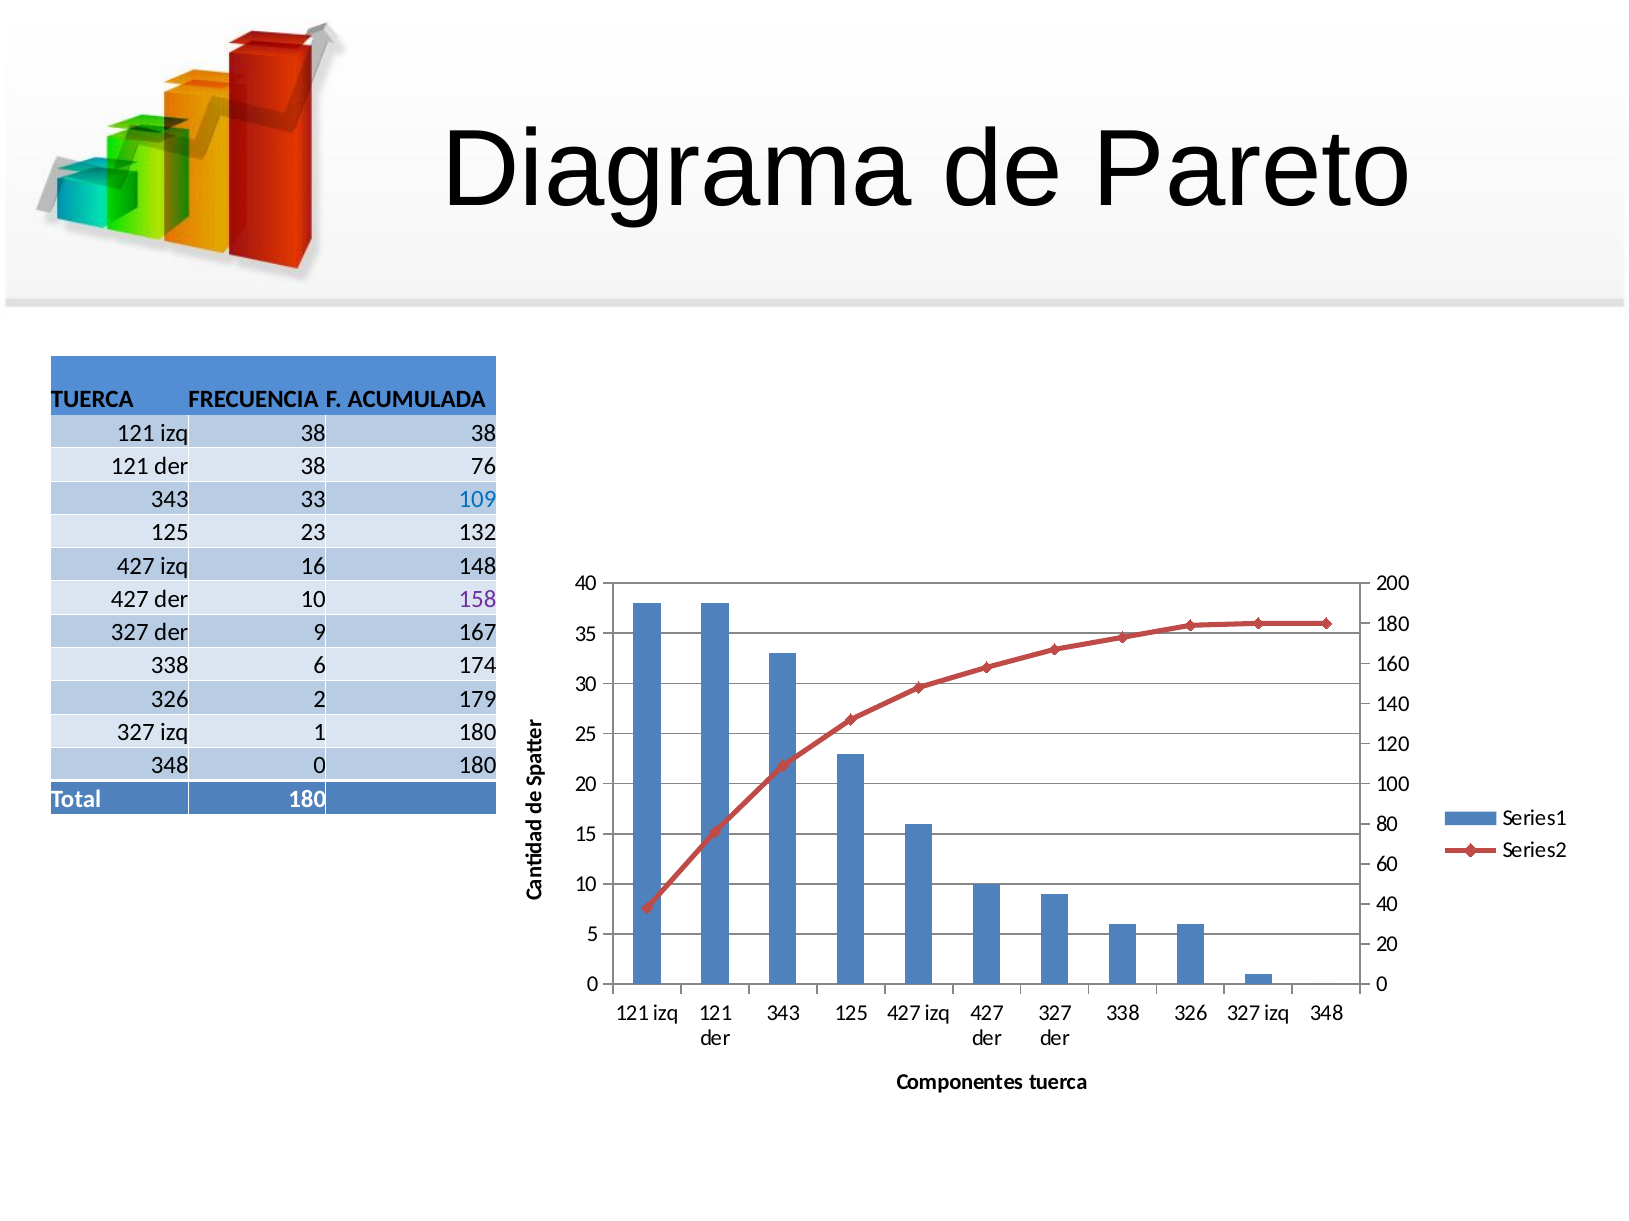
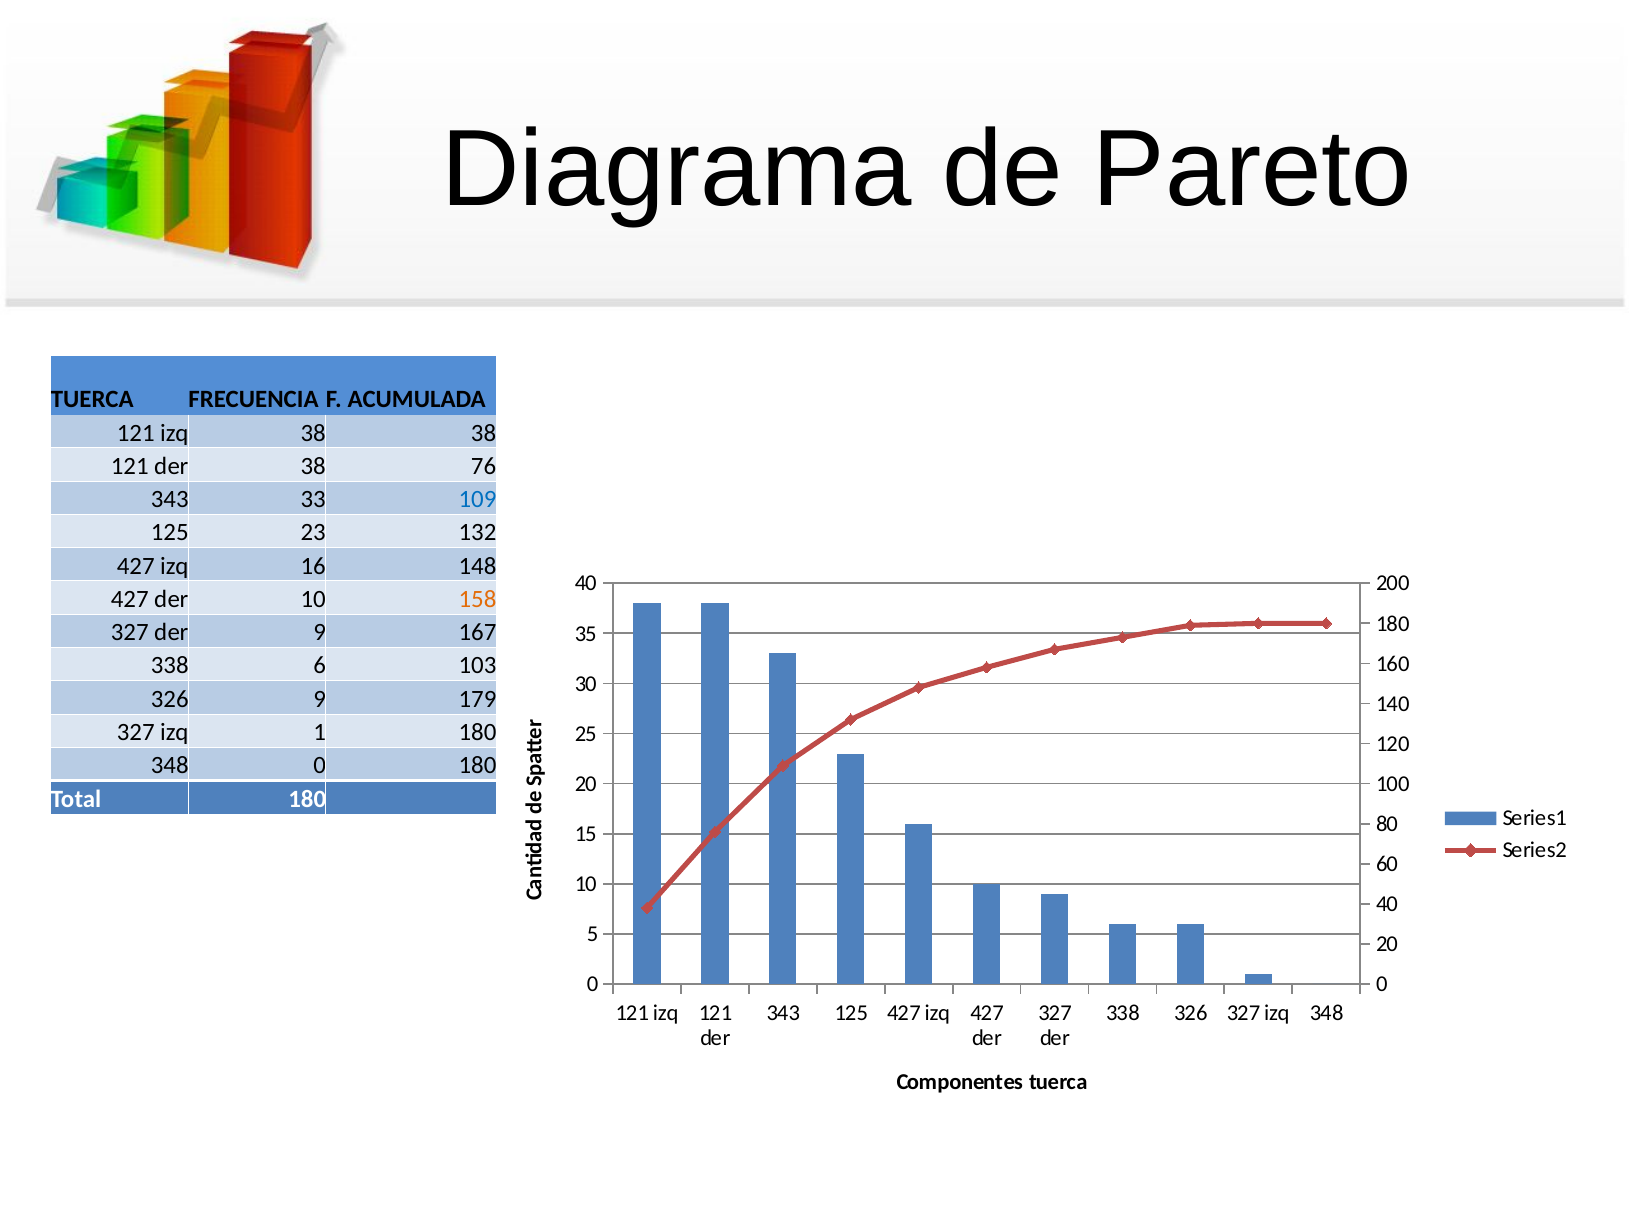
158 colour: purple -> orange
174: 174 -> 103
326 2: 2 -> 9
